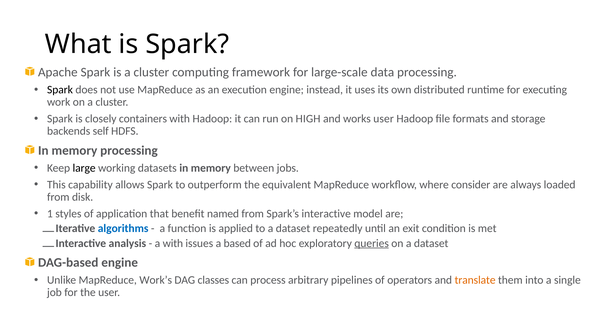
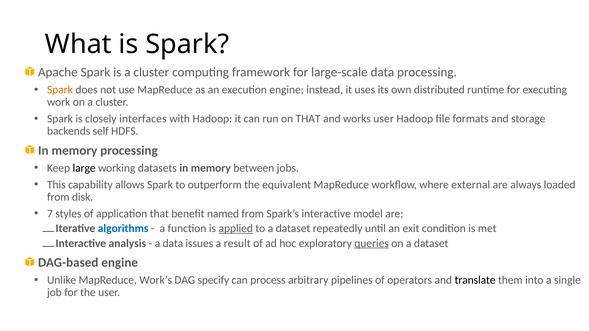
Spark at (60, 90) colour: black -> orange
containers: containers -> interfaces
on HIGH: HIGH -> THAT
consider: consider -> external
1: 1 -> 7
applied underline: none -> present
a with: with -> data
based: based -> result
classes: classes -> specify
translate colour: orange -> black
